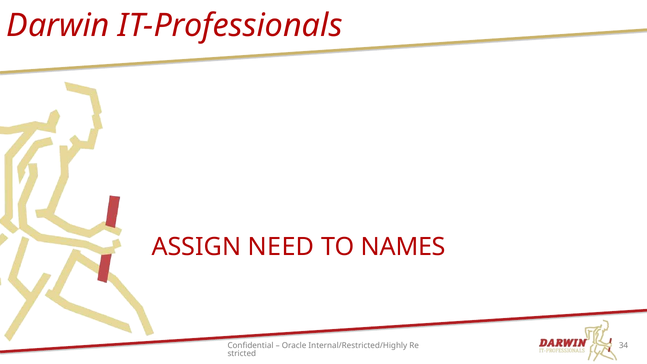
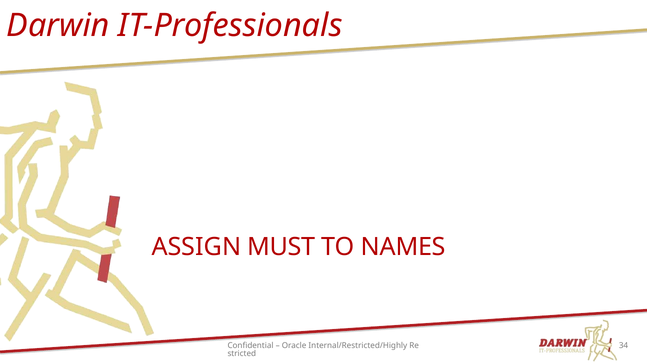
NEED: NEED -> MUST
